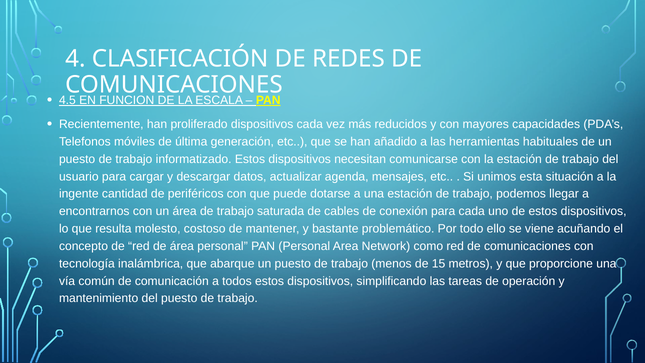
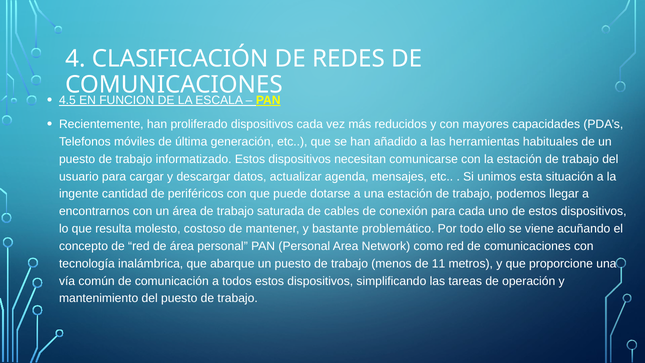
15: 15 -> 11
